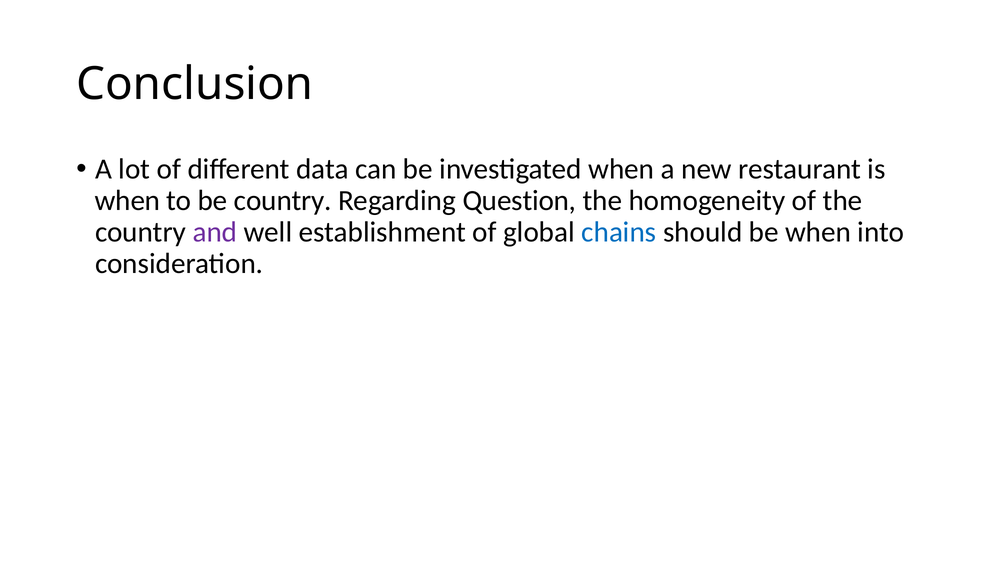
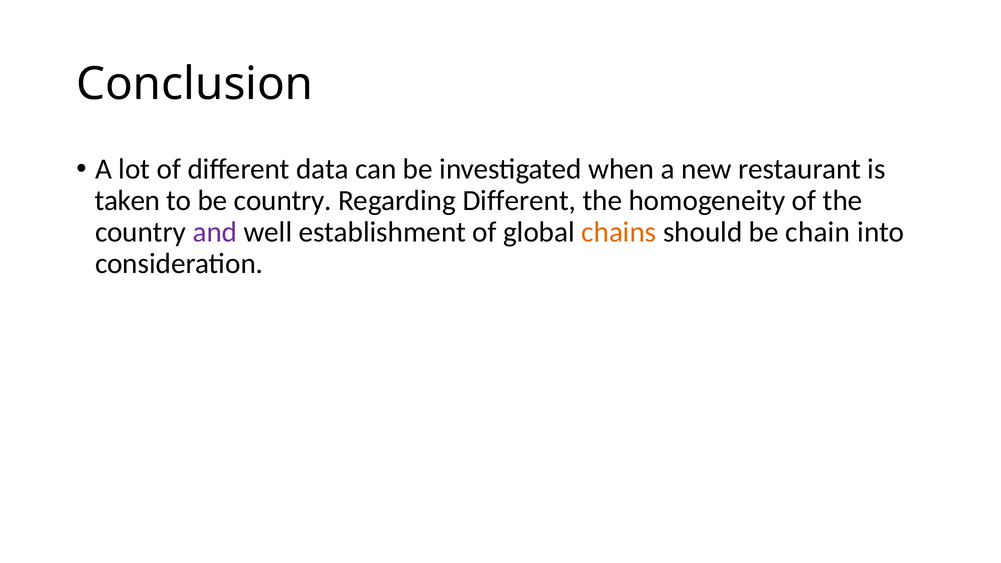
when at (127, 201): when -> taken
Regarding Question: Question -> Different
chains colour: blue -> orange
be when: when -> chain
